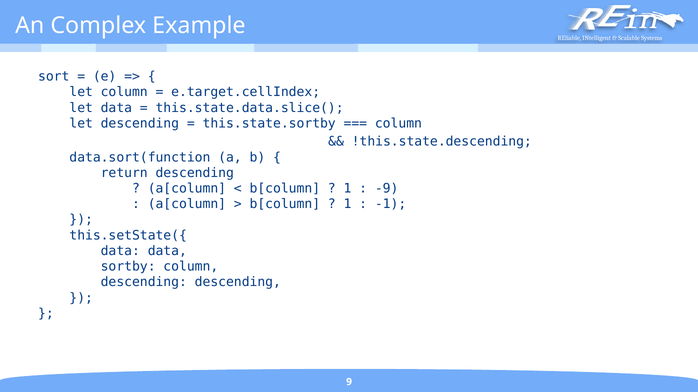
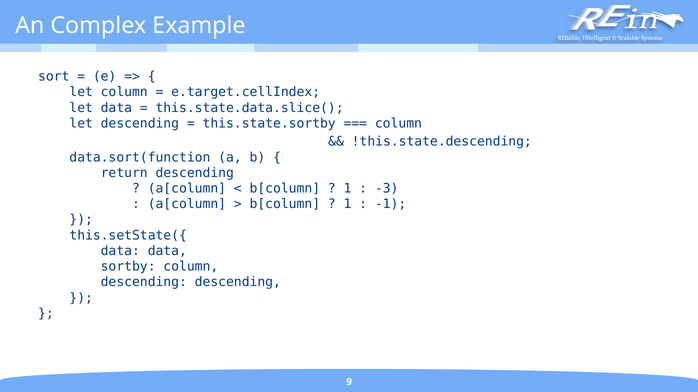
-9: -9 -> -3
